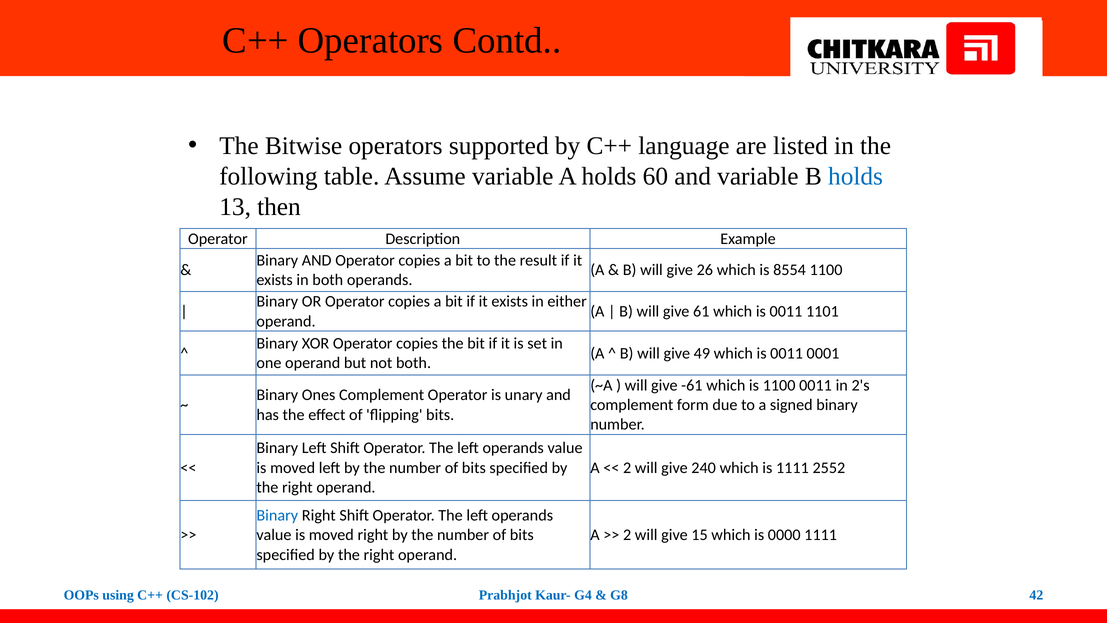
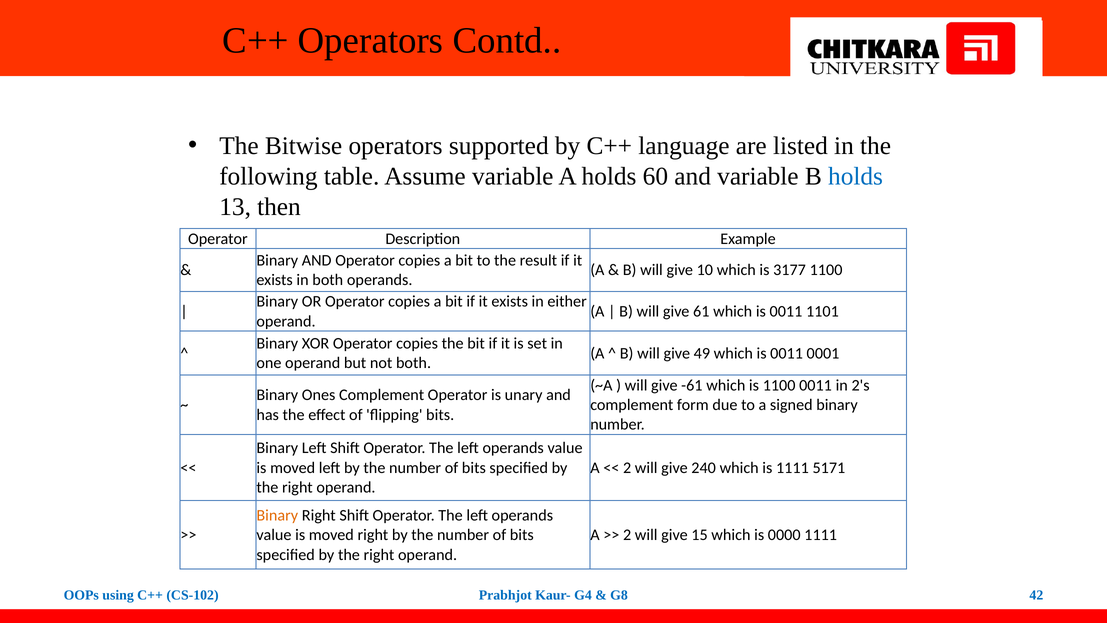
26: 26 -> 10
8554: 8554 -> 3177
2552: 2552 -> 5171
Binary at (277, 515) colour: blue -> orange
